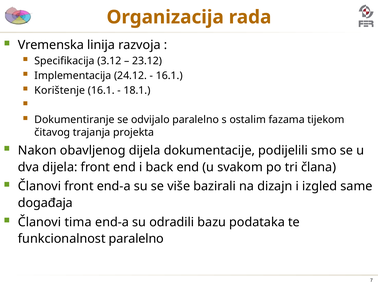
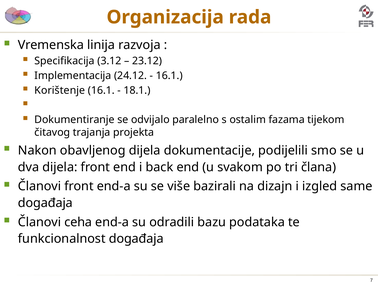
tima: tima -> ceha
funkcionalnost paralelno: paralelno -> događaja
